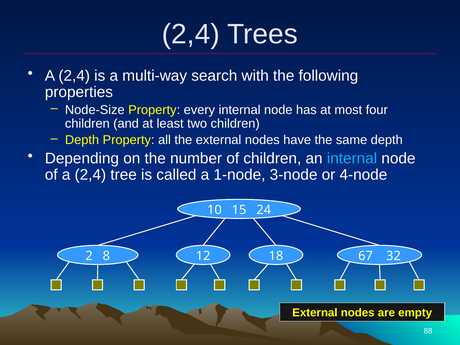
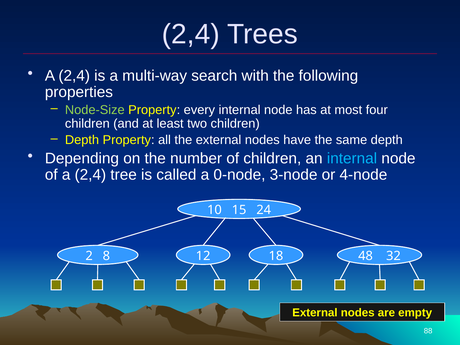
Node-Size colour: white -> light green
1-node: 1-node -> 0-node
67: 67 -> 48
